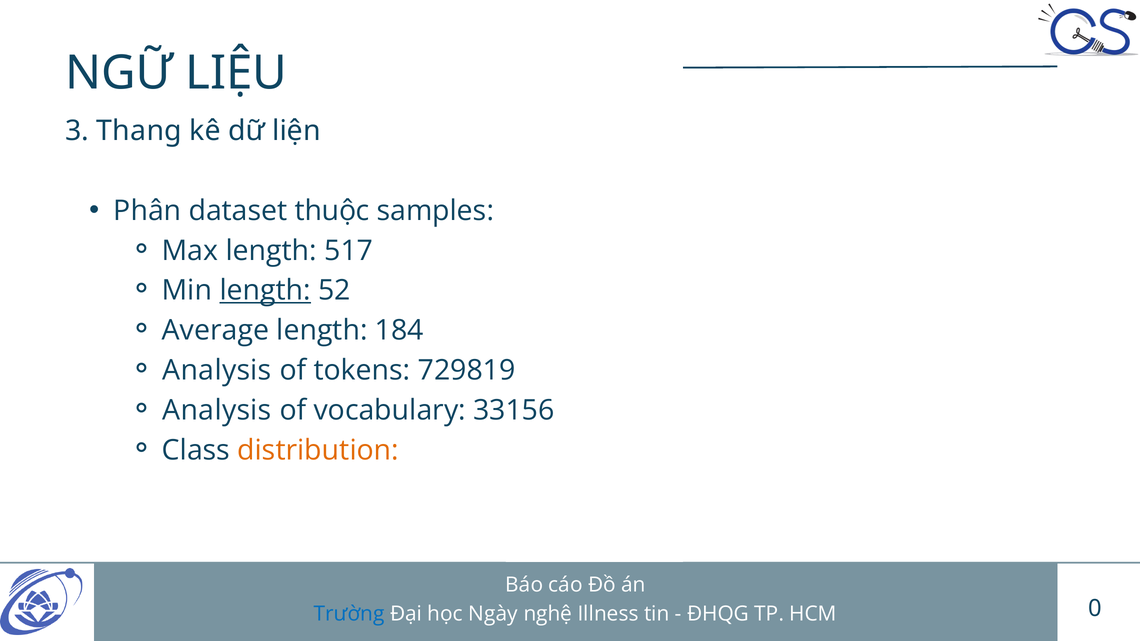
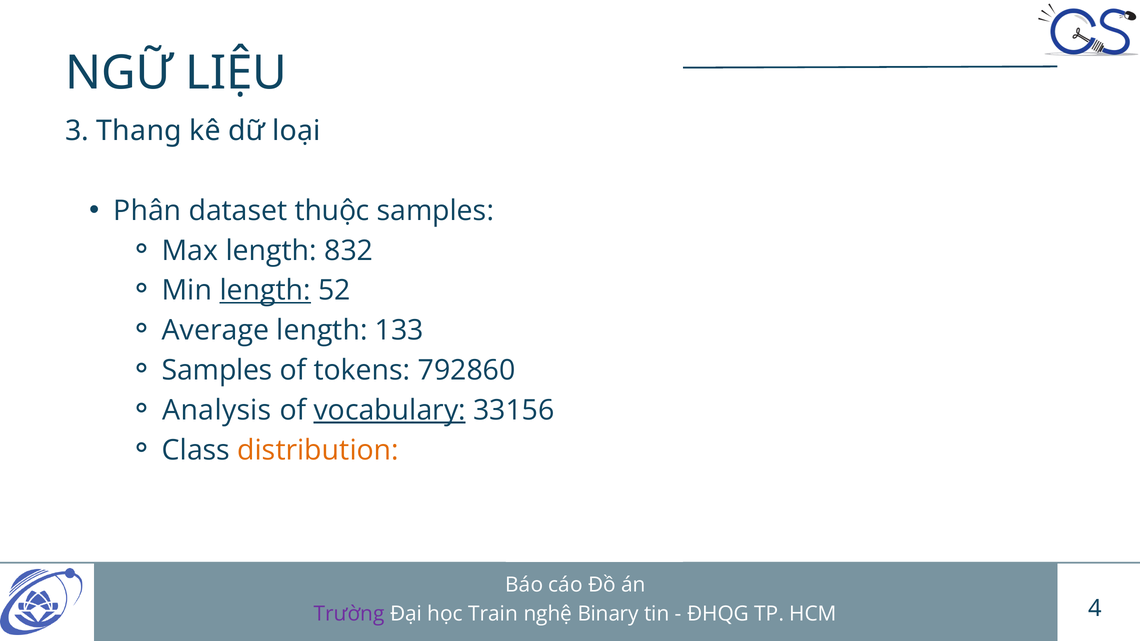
liện: liện -> loại
517: 517 -> 832
184: 184 -> 133
Analysis at (217, 370): Analysis -> Samples
729819: 729819 -> 792860
vocabulary underline: none -> present
Trường colour: blue -> purple
Ngày: Ngày -> Train
Illness: Illness -> Binary
0: 0 -> 4
